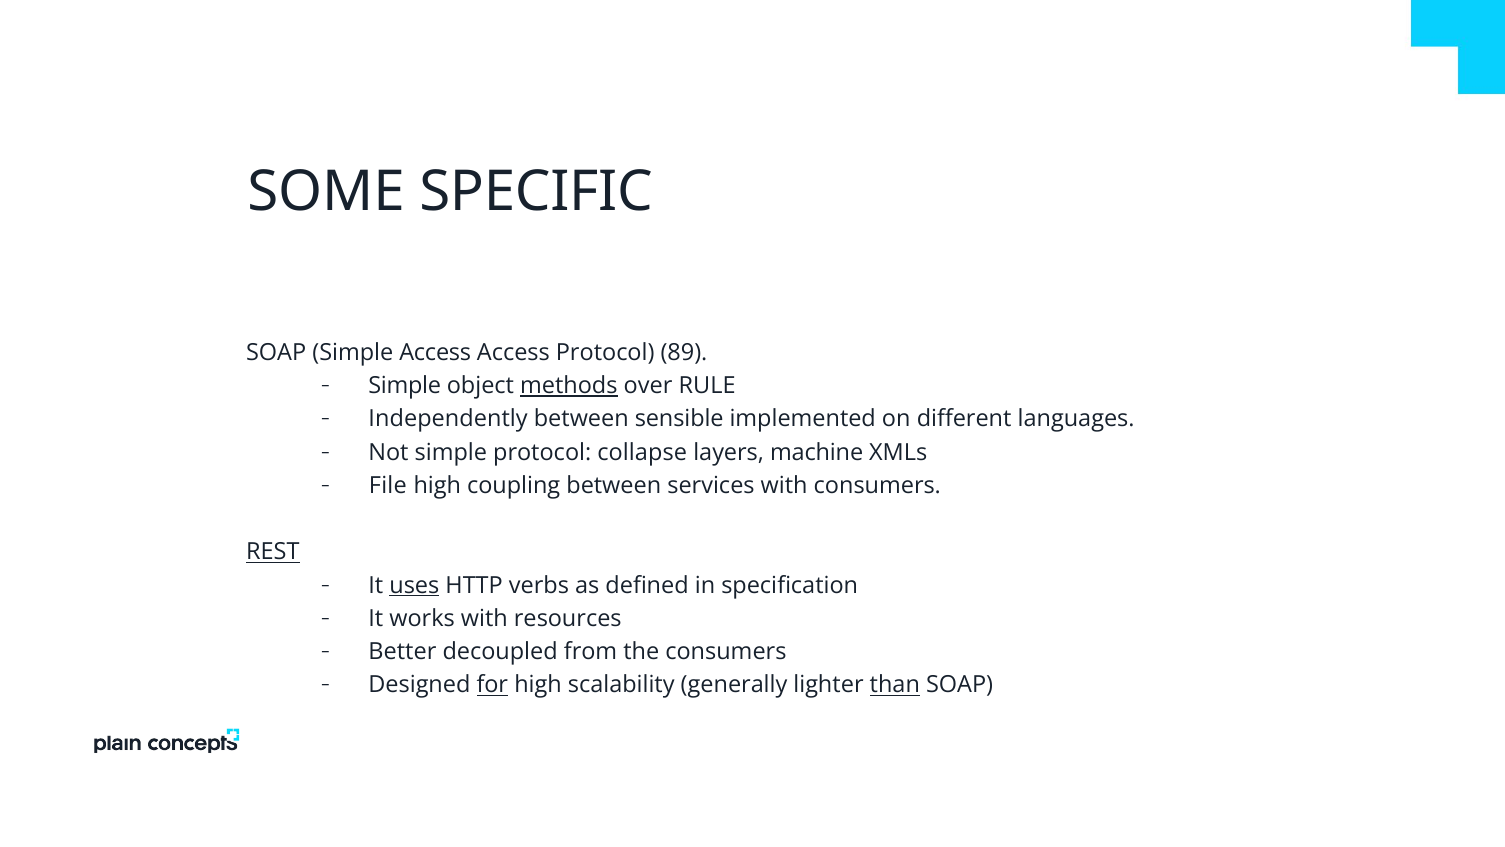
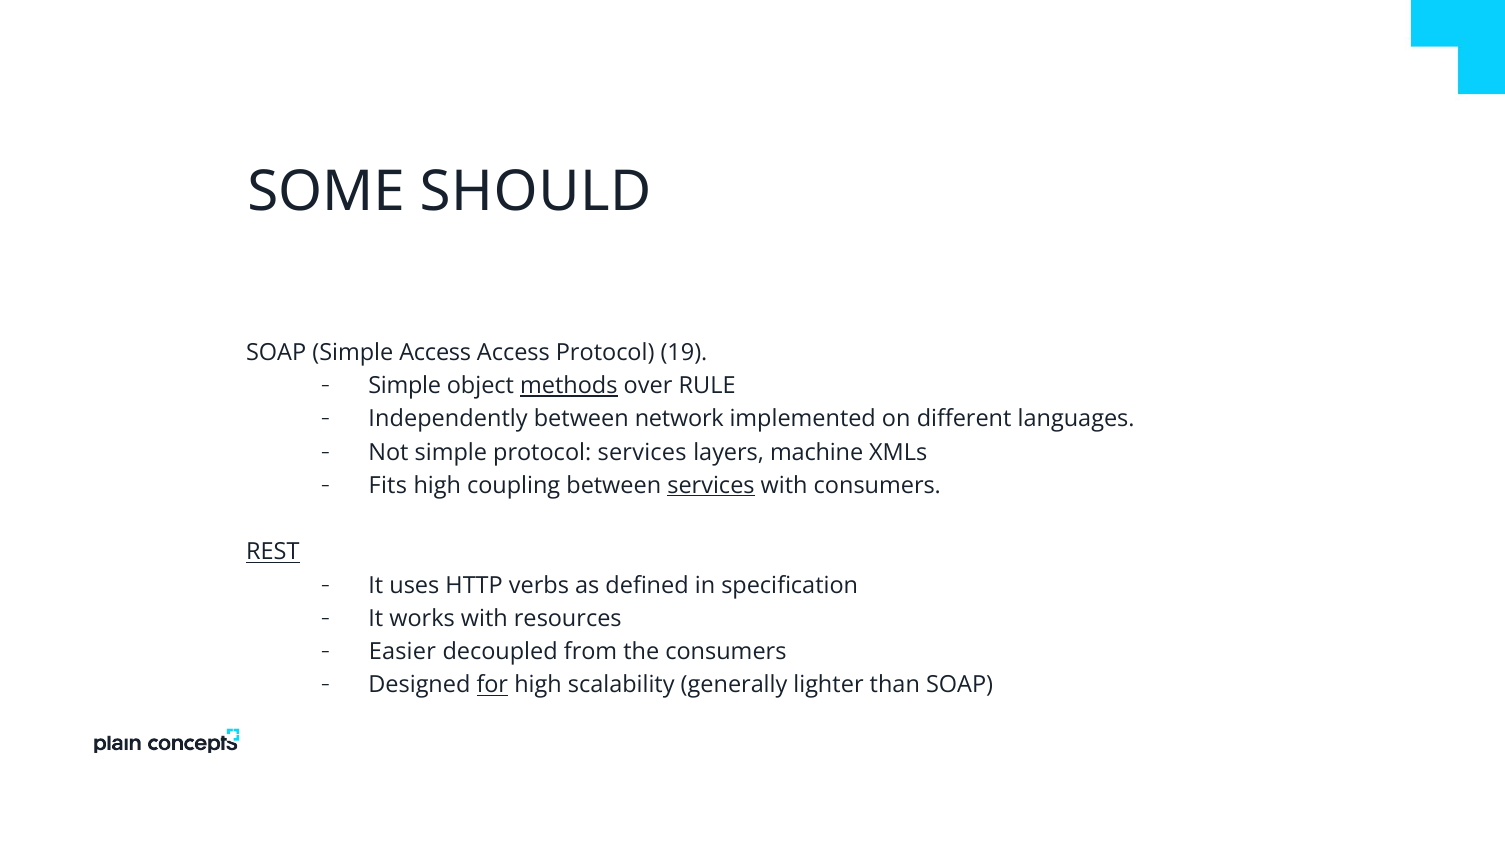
SPECIFIC: SPECIFIC -> SHOULD
89: 89 -> 19
sensible: sensible -> network
protocol collapse: collapse -> services
File: File -> Fits
services at (711, 485) underline: none -> present
uses underline: present -> none
Better: Better -> Easier
than underline: present -> none
